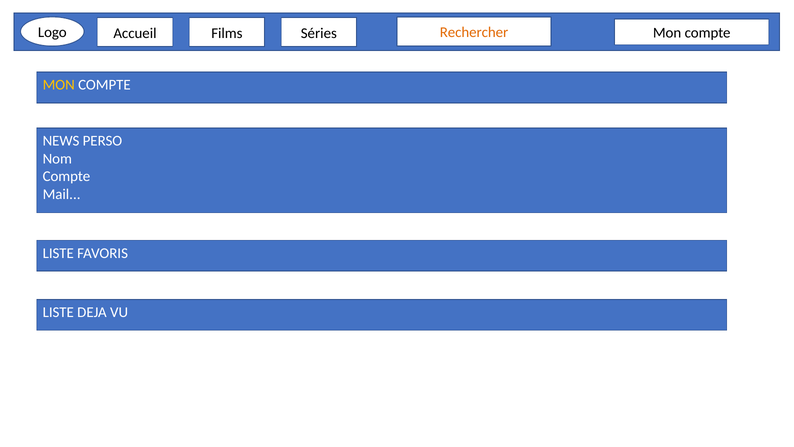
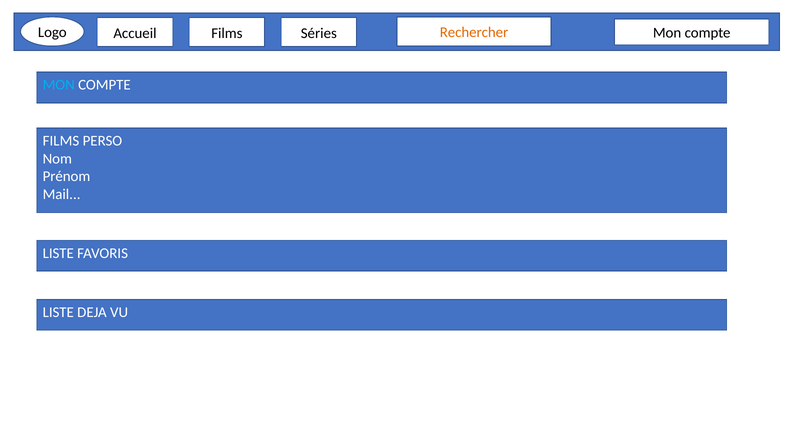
MON at (59, 85) colour: yellow -> light blue
NEWS at (61, 141): NEWS -> FILMS
Compte at (66, 176): Compte -> Prénom
